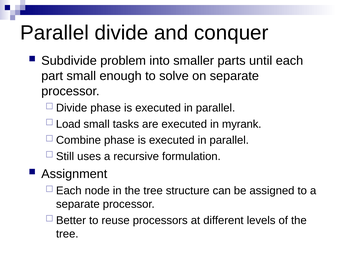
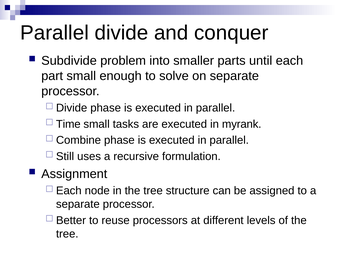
Load: Load -> Time
